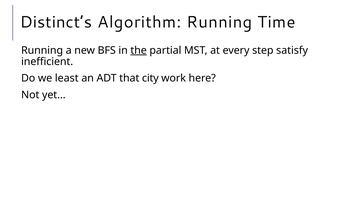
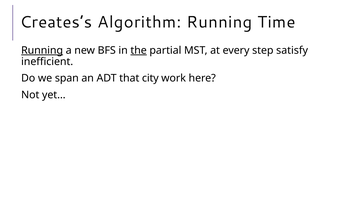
Distinct’s: Distinct’s -> Creates’s
Running at (42, 50) underline: none -> present
least: least -> span
